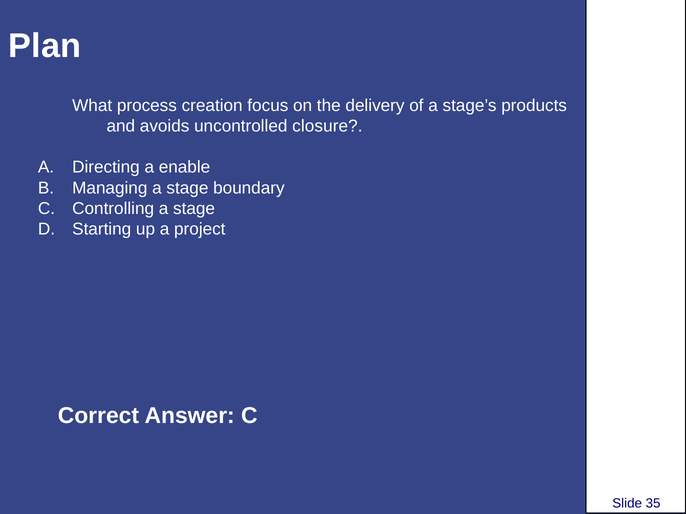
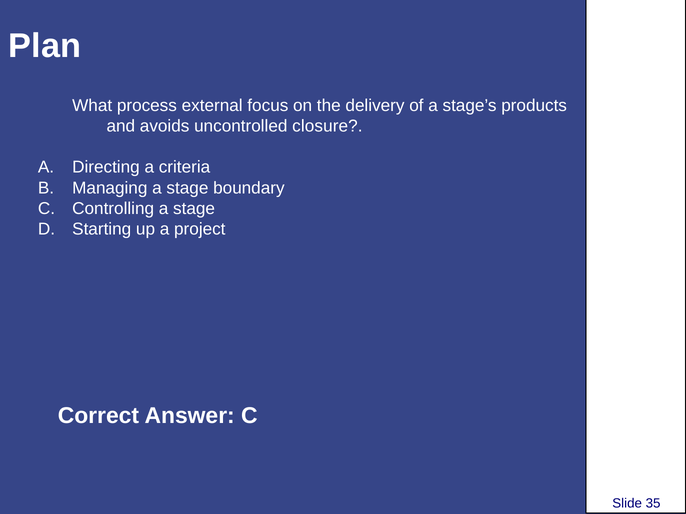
creation: creation -> external
enable: enable -> criteria
